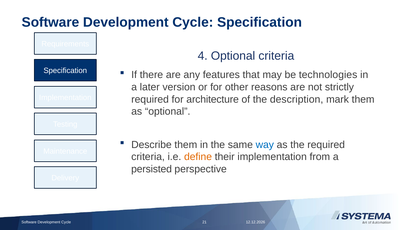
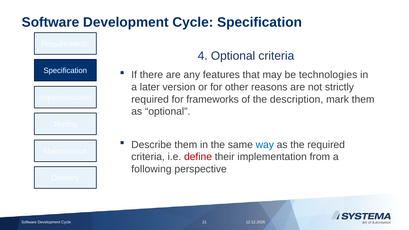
architecture: architecture -> frameworks
define colour: orange -> red
persisted: persisted -> following
